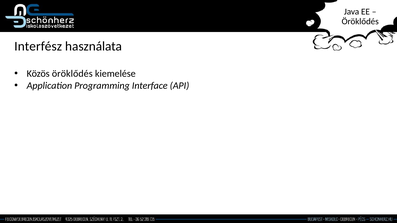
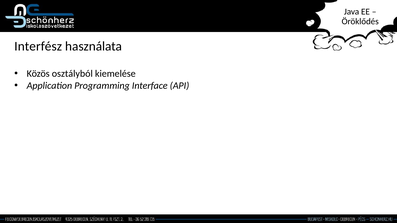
Közös öröklődés: öröklődés -> osztályból
